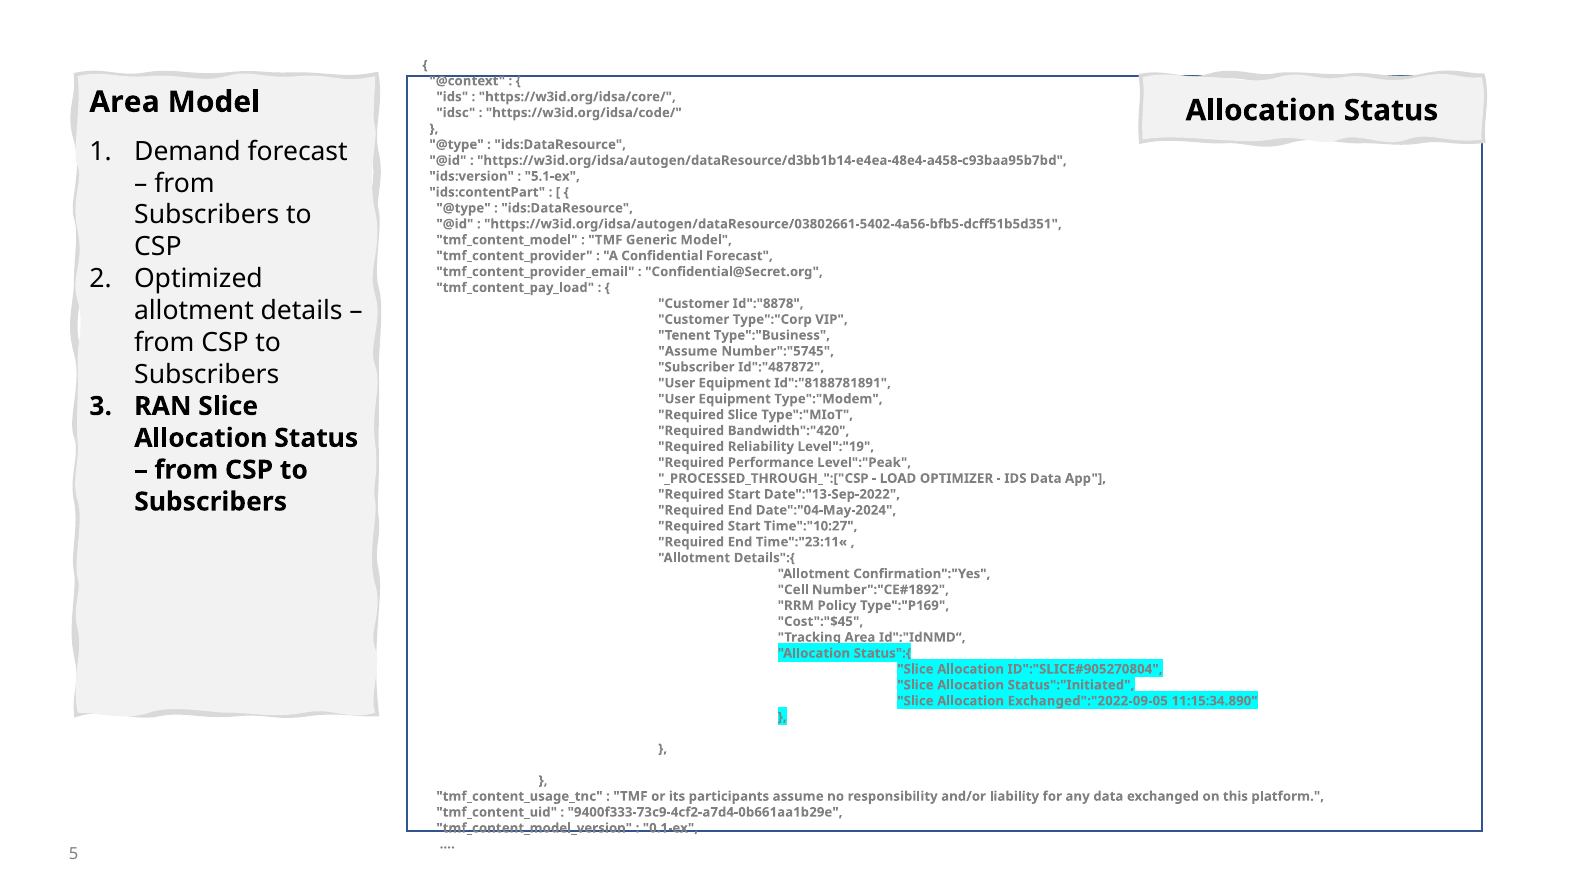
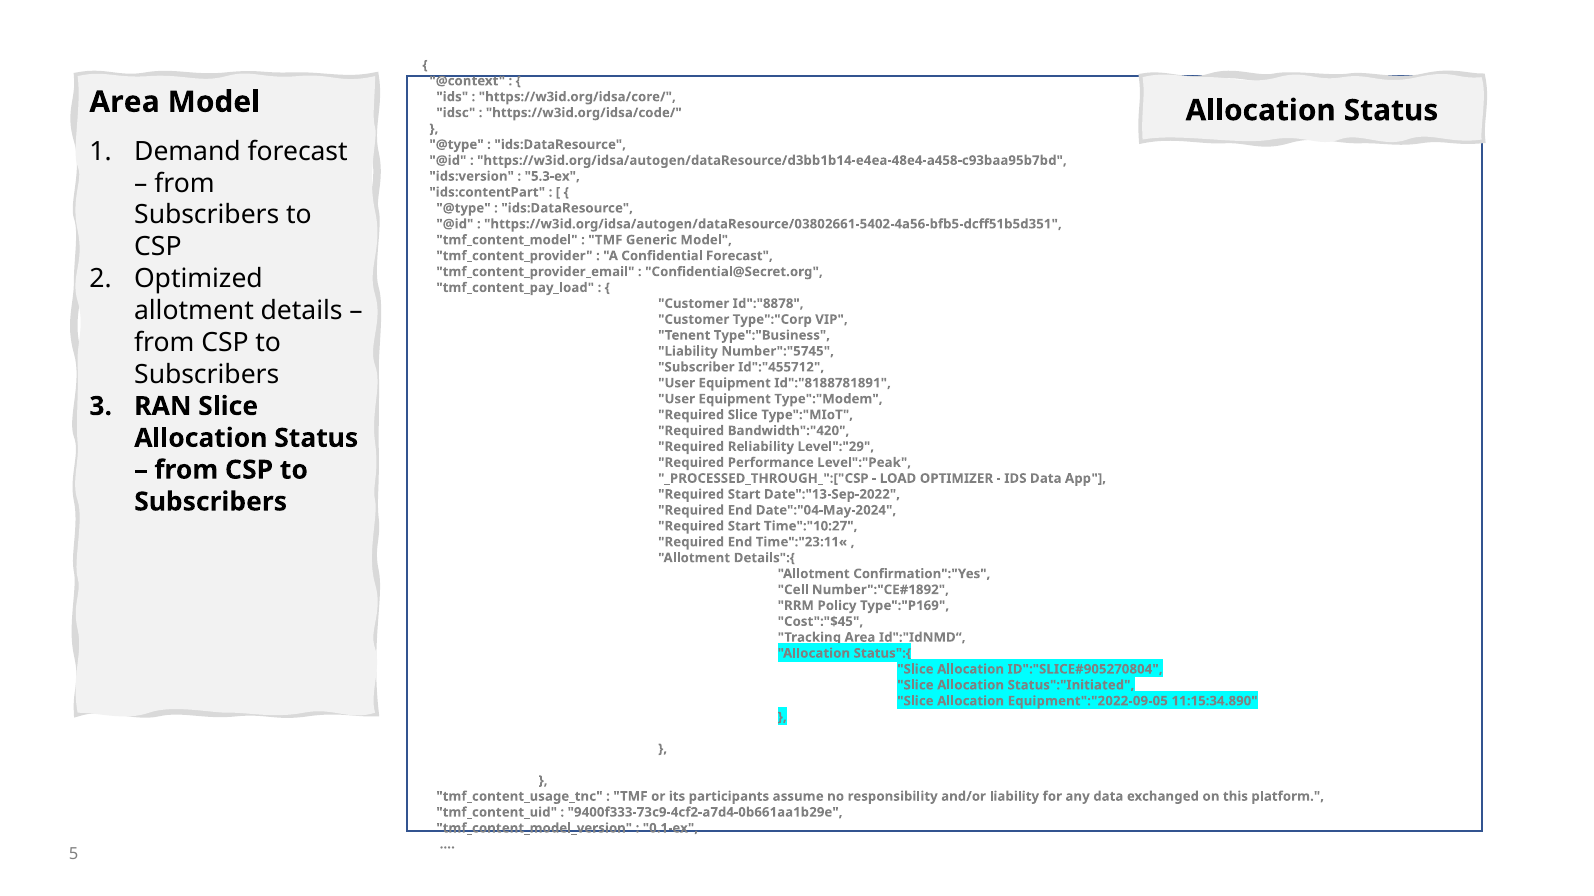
5.1-ex: 5.1-ex -> 5.3-ex
Assume at (688, 351): Assume -> Liability
Id":"487872: Id":"487872 -> Id":"455712
Level":"19: Level":"19 -> Level":"29
Exchanged":"2022-09-05: Exchanged":"2022-09-05 -> Equipment":"2022-09-05
